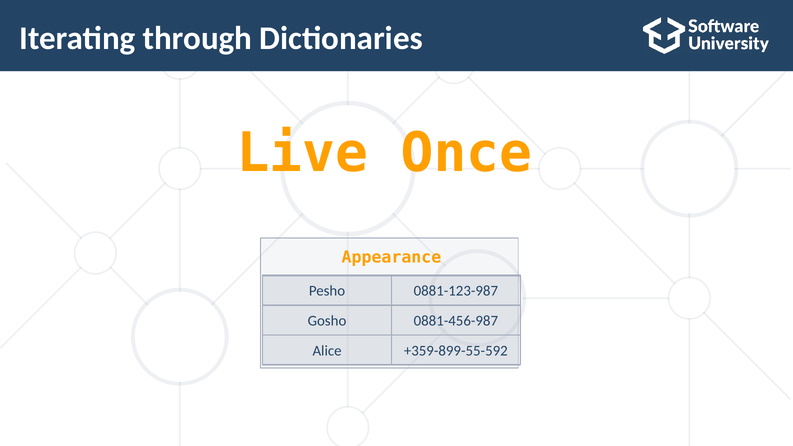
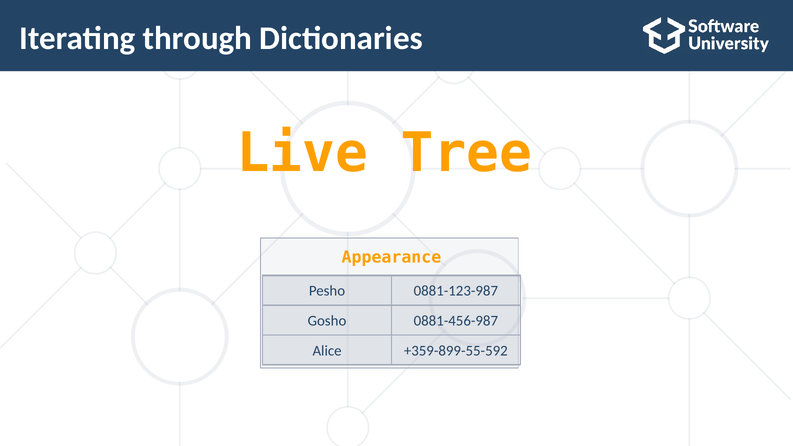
Once: Once -> Tree
